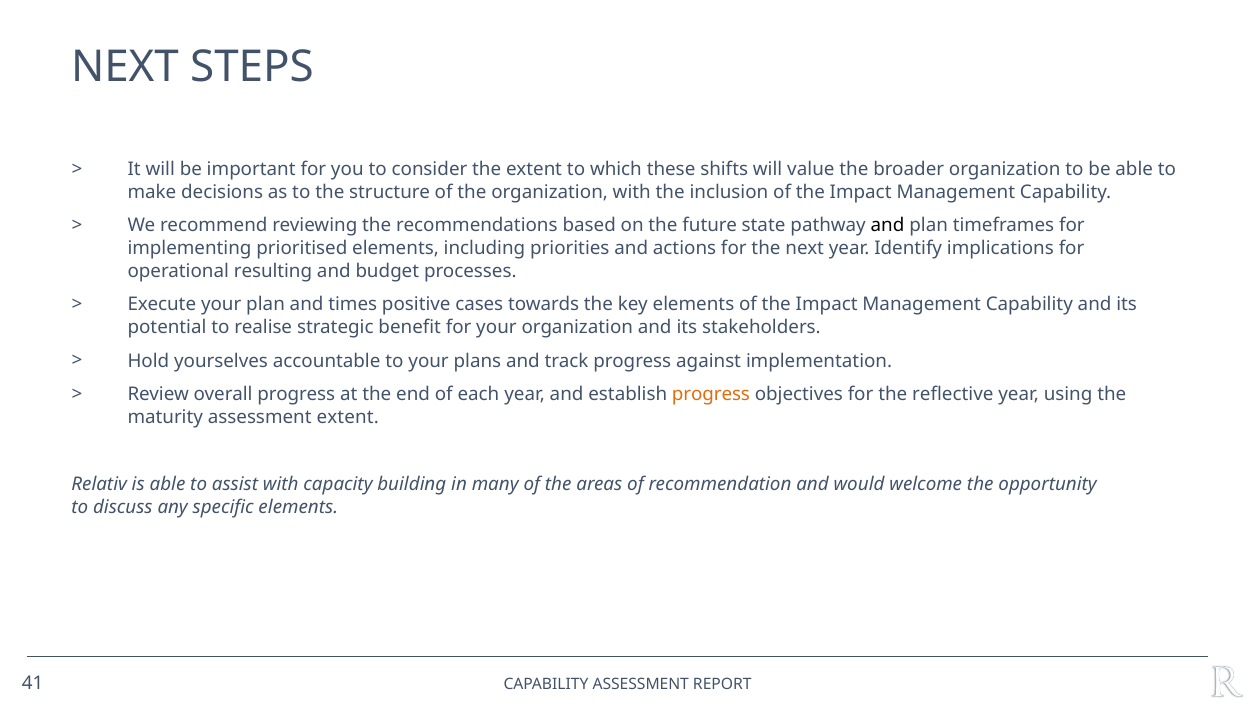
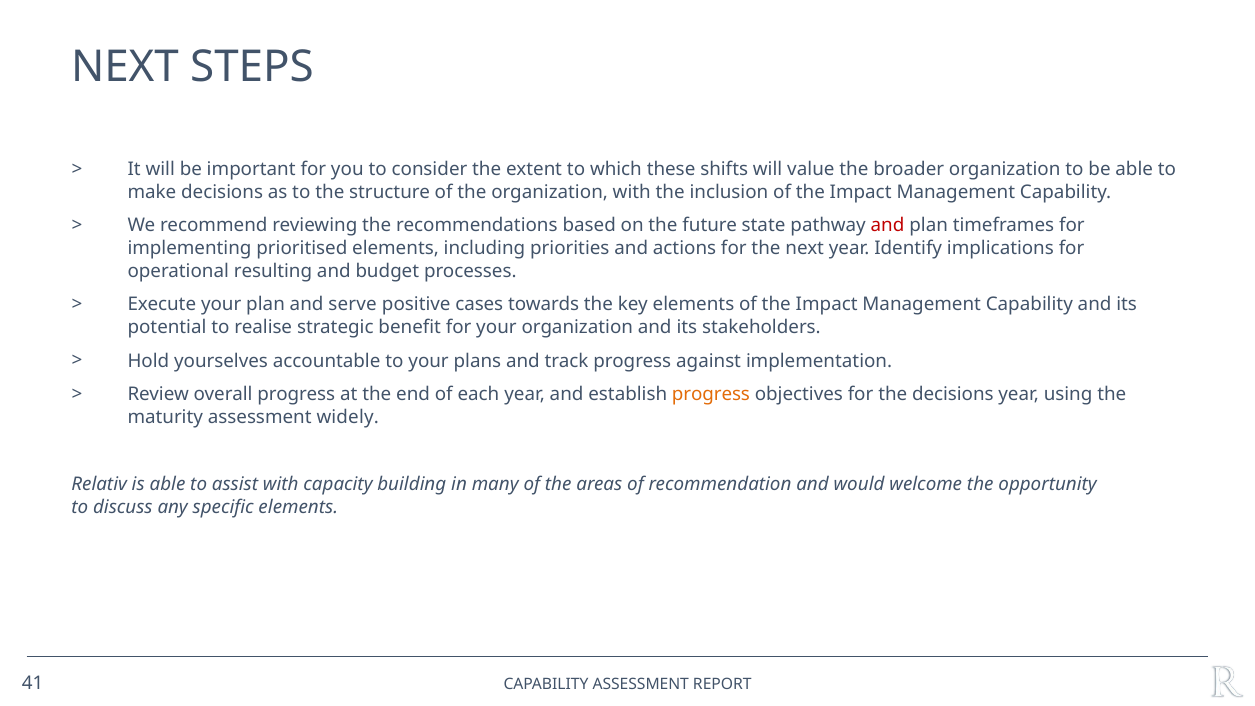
and at (888, 226) colour: black -> red
times: times -> serve
the reflective: reflective -> decisions
assessment extent: extent -> widely
